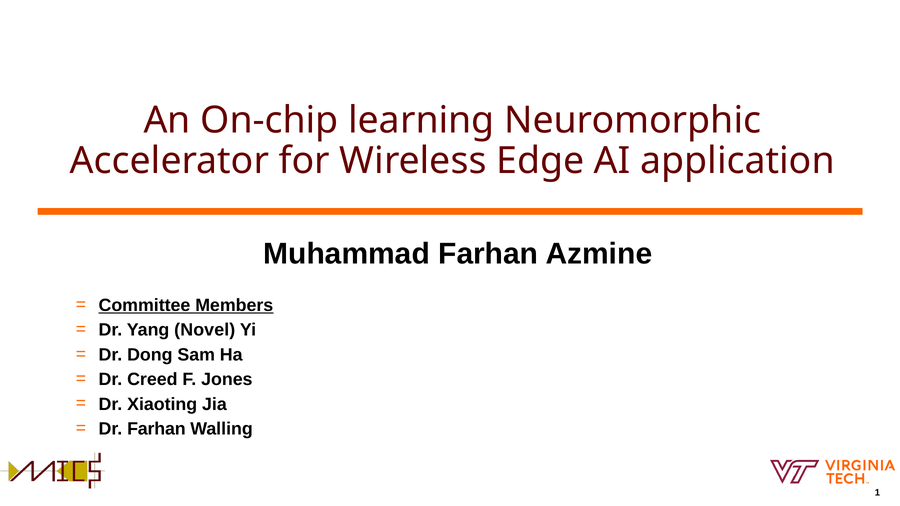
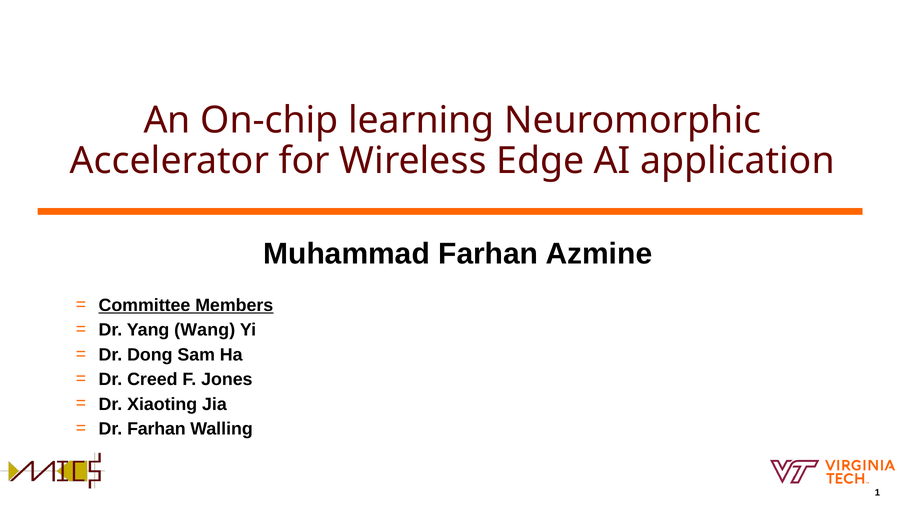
Novel: Novel -> Wang
